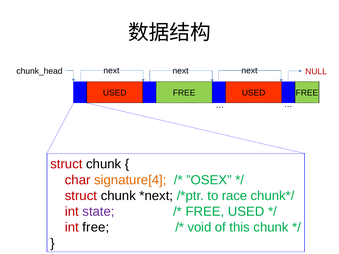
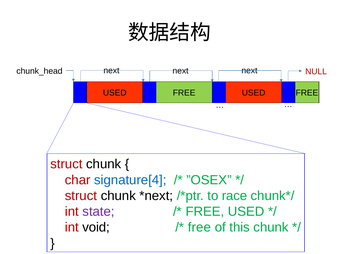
signature[4 colour: orange -> blue
int free: free -> void
void at (199, 228): void -> free
